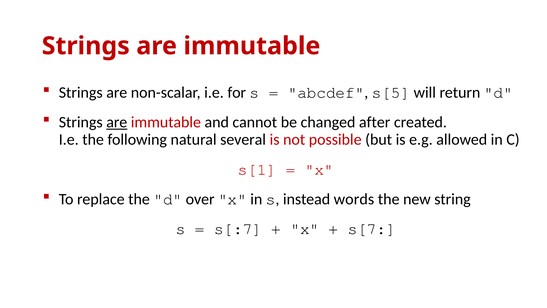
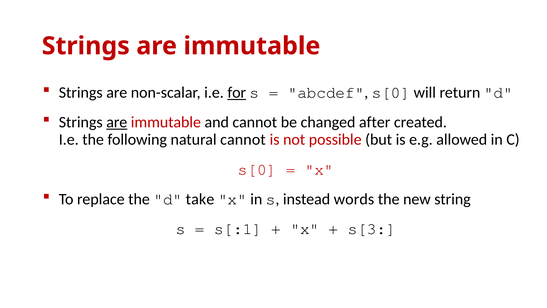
for underline: none -> present
abcdef s[5: s[5 -> s[0
natural several: several -> cannot
s[1 at (257, 169): s[1 -> s[0
over: over -> take
s[:7: s[:7 -> s[:1
s[7: s[7 -> s[3
